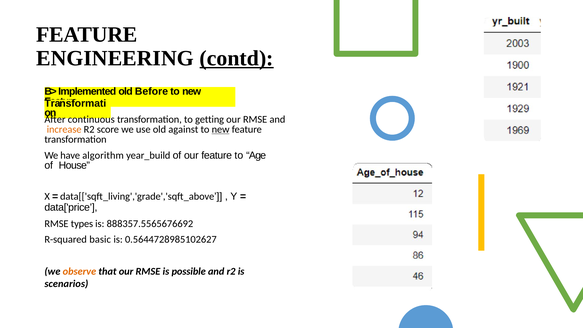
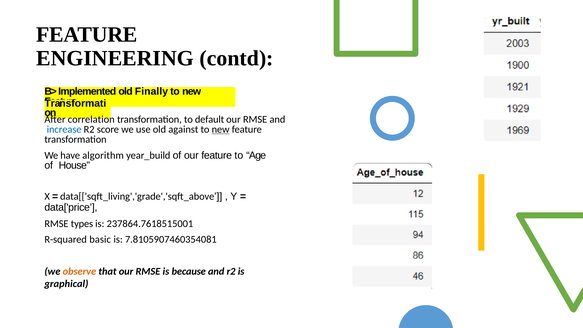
contd underline: present -> none
Before: Before -> Finally
continuous: continuous -> correlation
getting: getting -> default
increase colour: orange -> blue
888357.5565676692: 888357.5565676692 -> 237864.7618515001
0.5644728985102627: 0.5644728985102627 -> 7.8105907460354081
possible: possible -> because
scenarios: scenarios -> graphical
